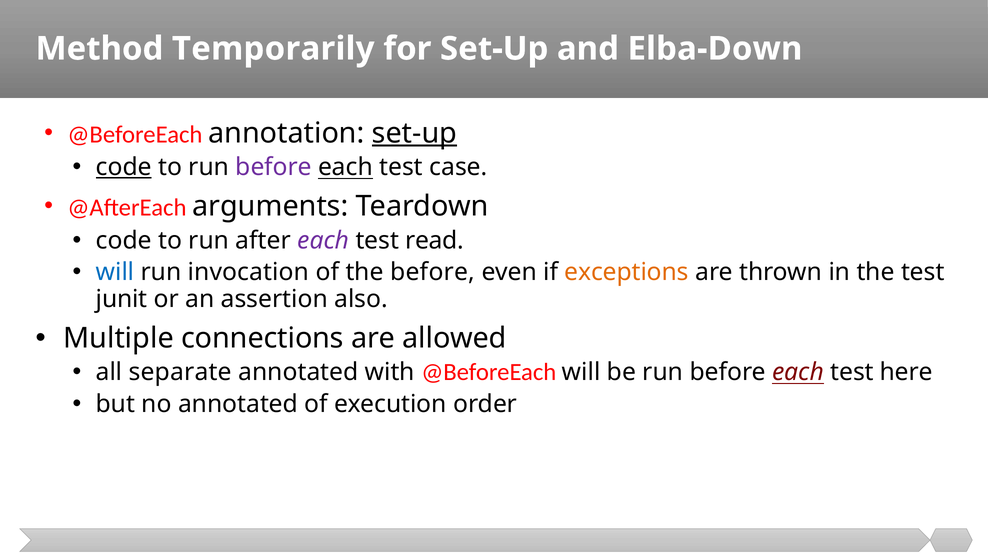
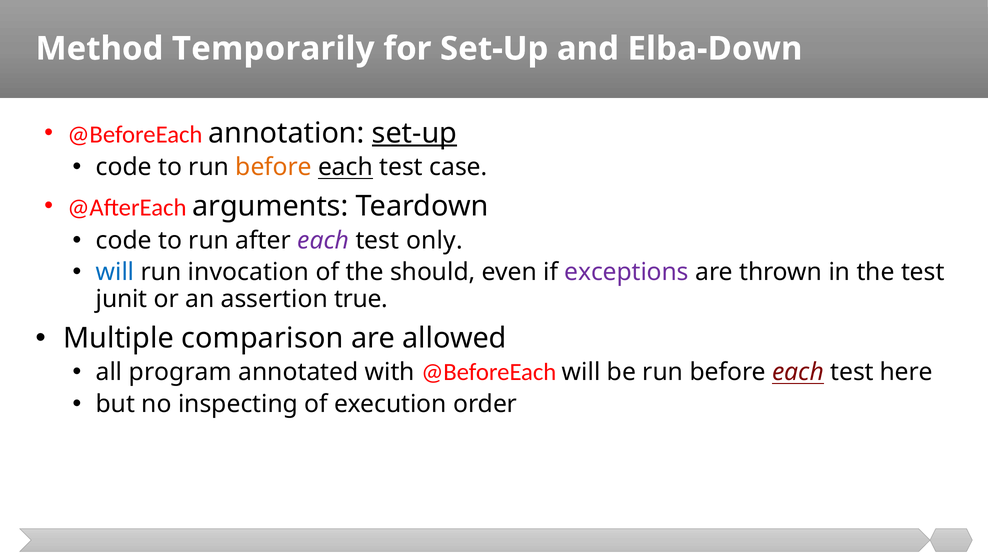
code at (124, 167) underline: present -> none
before at (274, 167) colour: purple -> orange
read: read -> only
the before: before -> should
exceptions colour: orange -> purple
also: also -> true
connections: connections -> comparison
separate: separate -> program
no annotated: annotated -> inspecting
